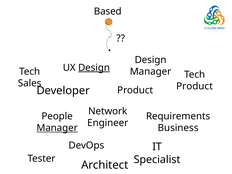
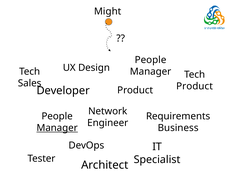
Based: Based -> Might
Design at (151, 60): Design -> People
Design at (94, 68) underline: present -> none
